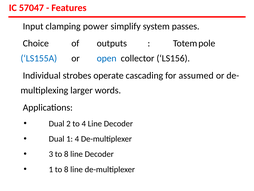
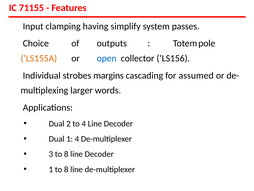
57047: 57047 -> 71155
power: power -> having
LS155A colour: blue -> orange
operate: operate -> margins
